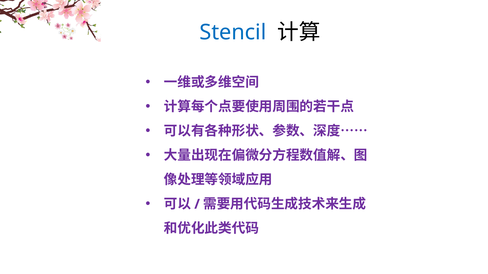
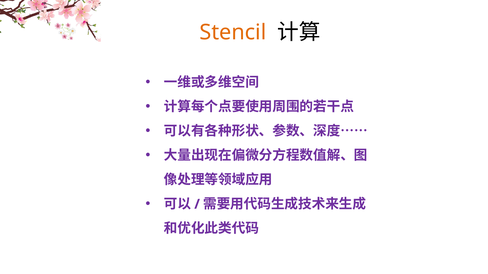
Stencil colour: blue -> orange
